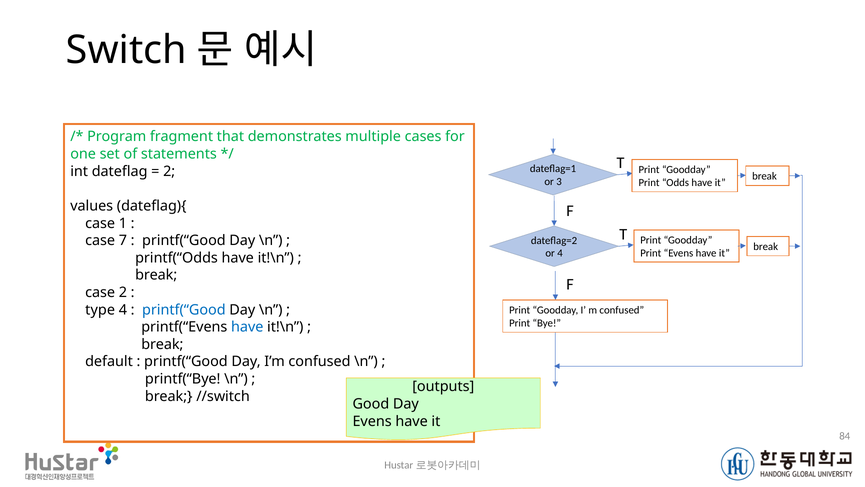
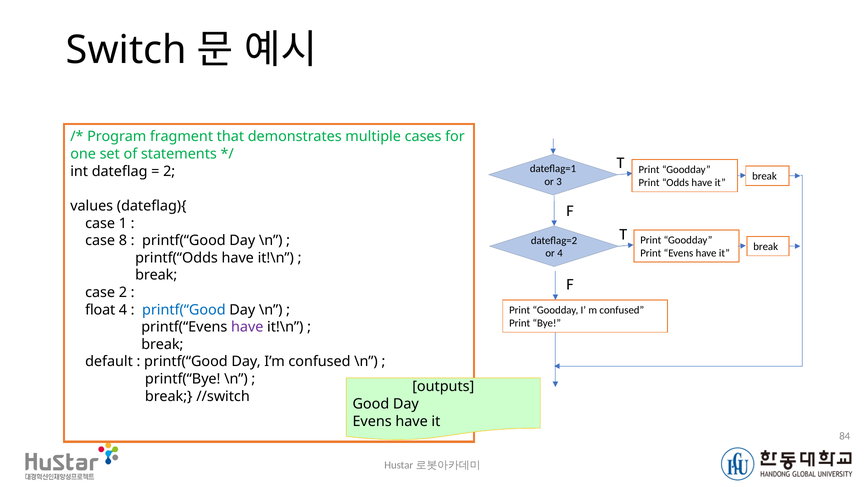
7: 7 -> 8
type: type -> float
have at (247, 327) colour: blue -> purple
